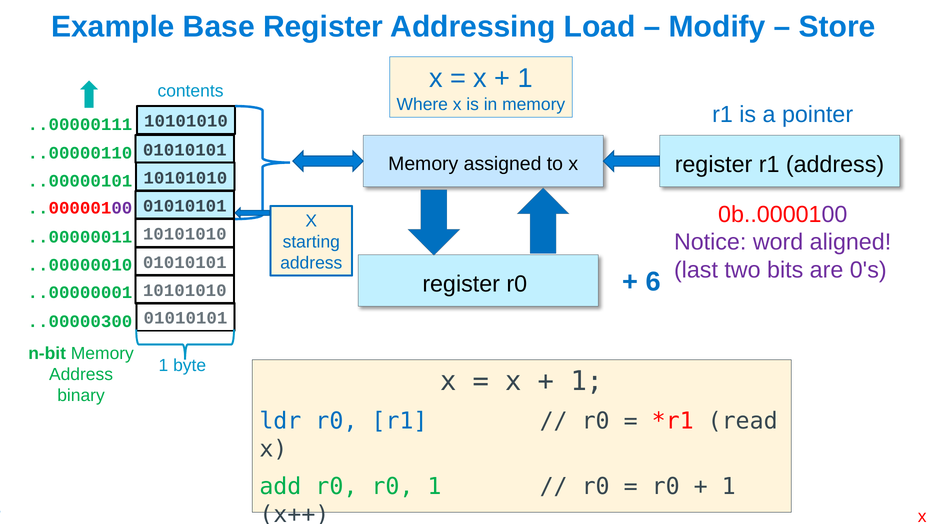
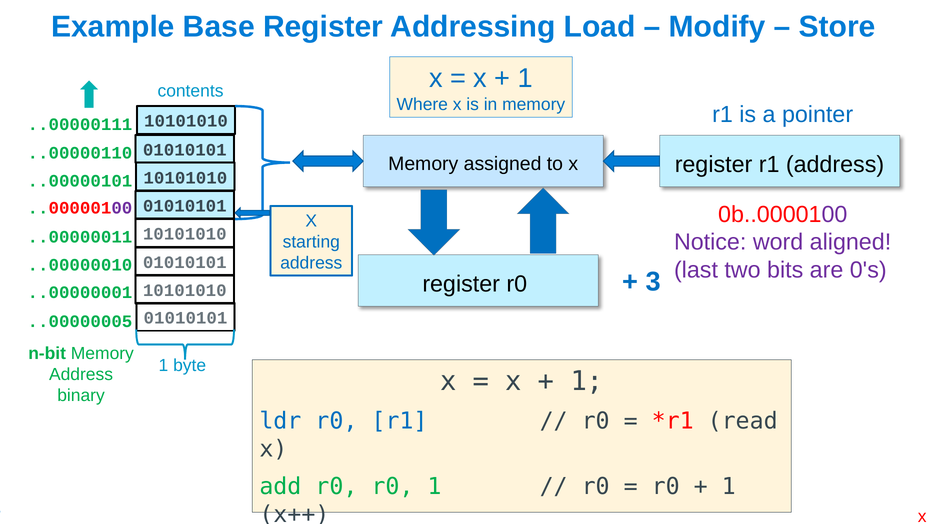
6: 6 -> 3
..00000300: ..00000300 -> ..00000005
